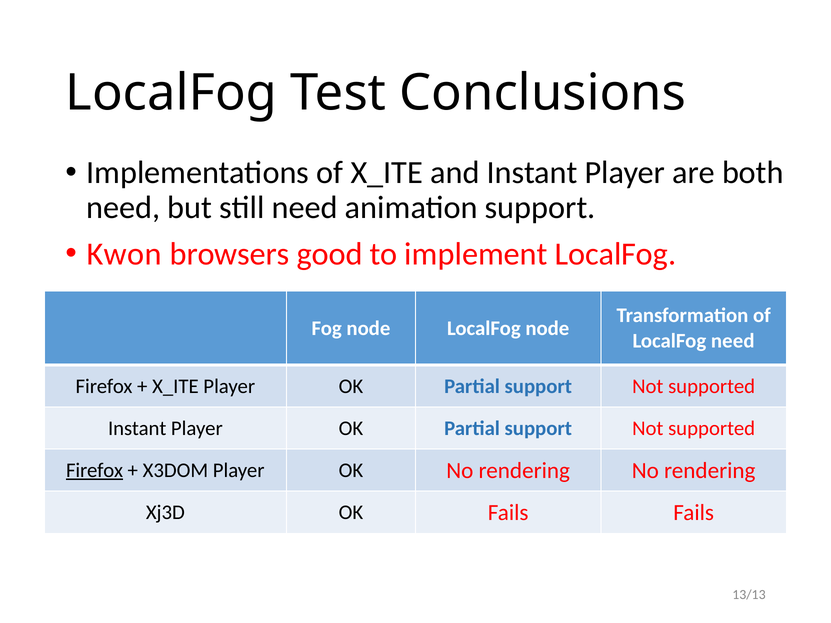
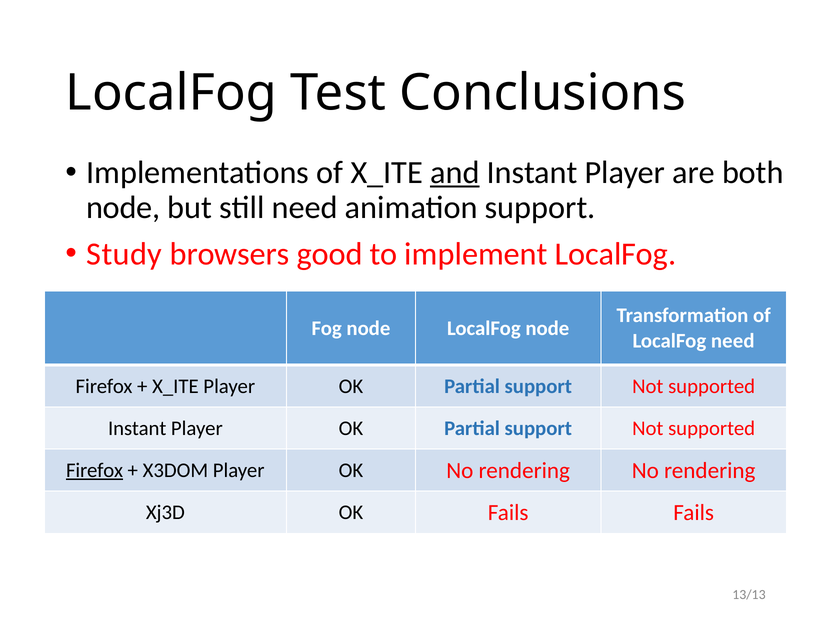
and underline: none -> present
need at (123, 208): need -> node
Kwon: Kwon -> Study
